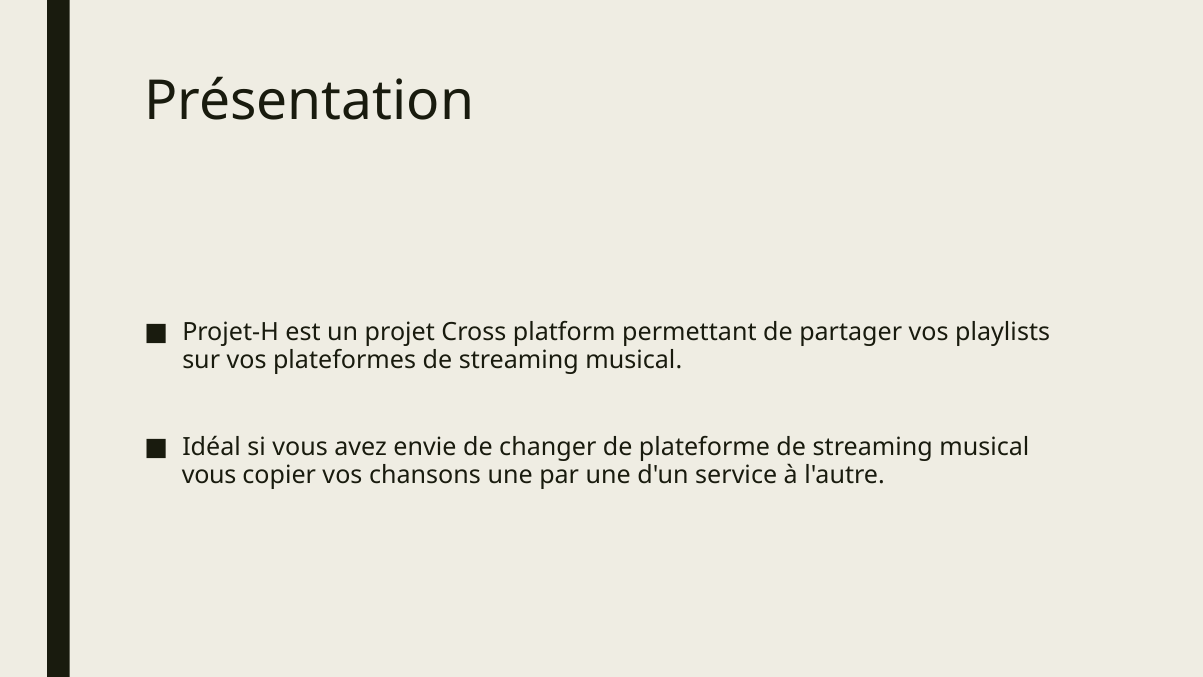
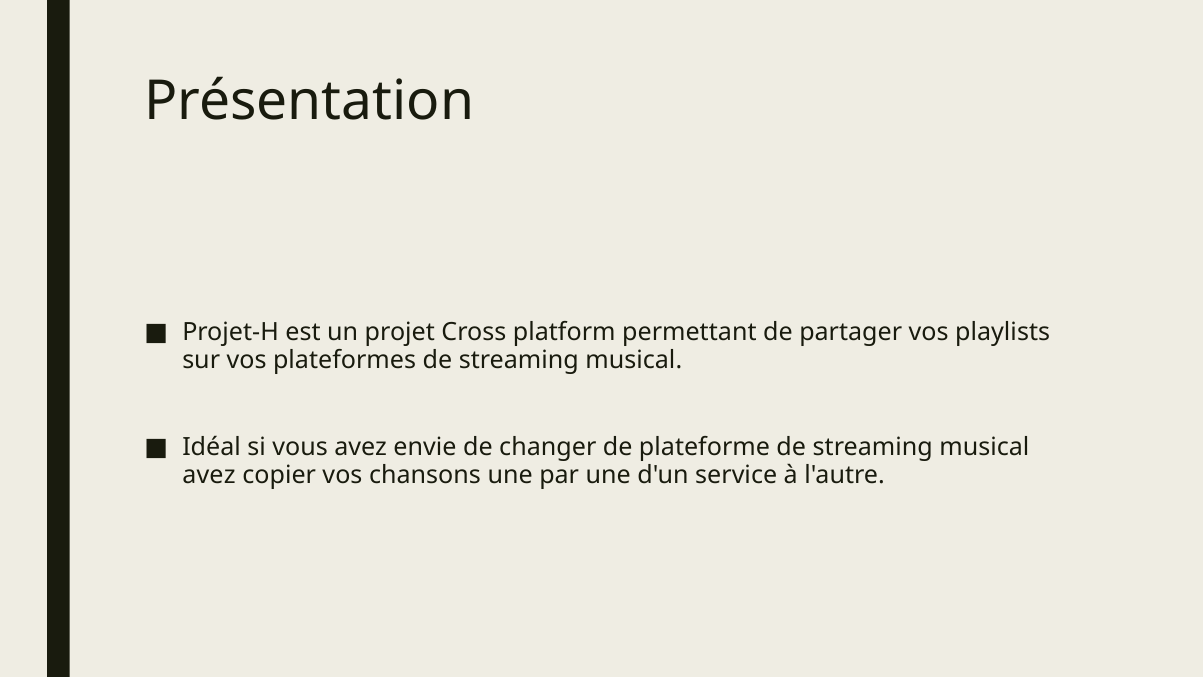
vous at (209, 475): vous -> avez
